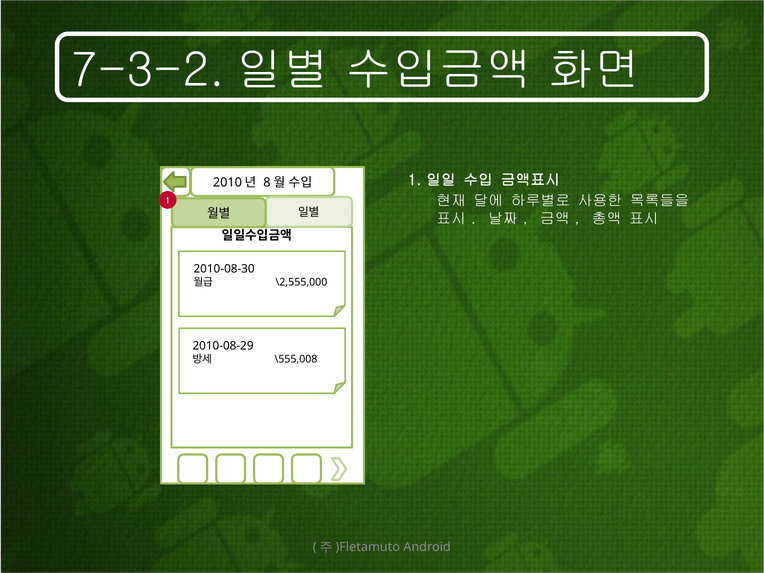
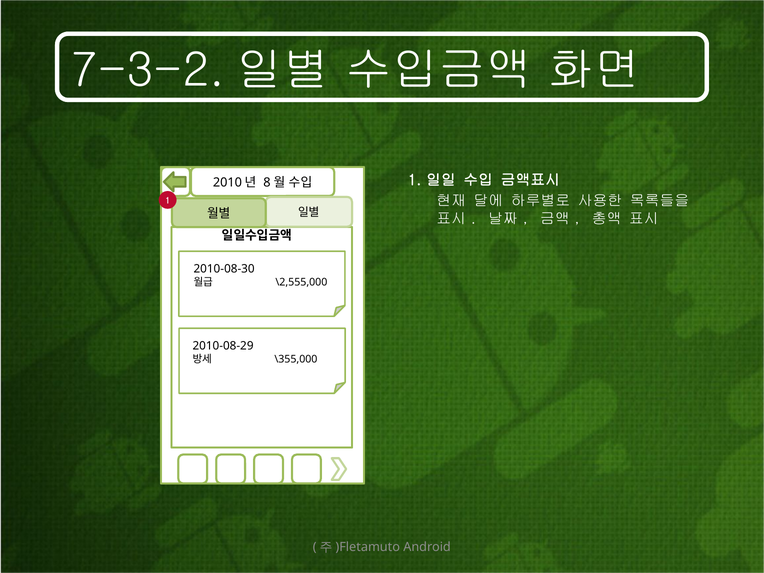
\555,008: \555,008 -> \355,000
